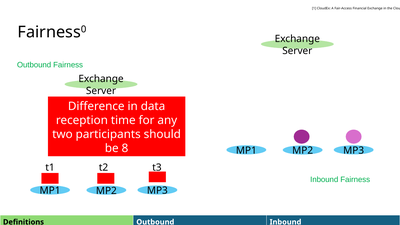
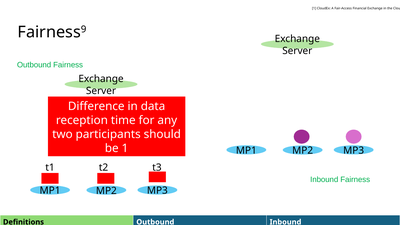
0: 0 -> 9
be 8: 8 -> 1
